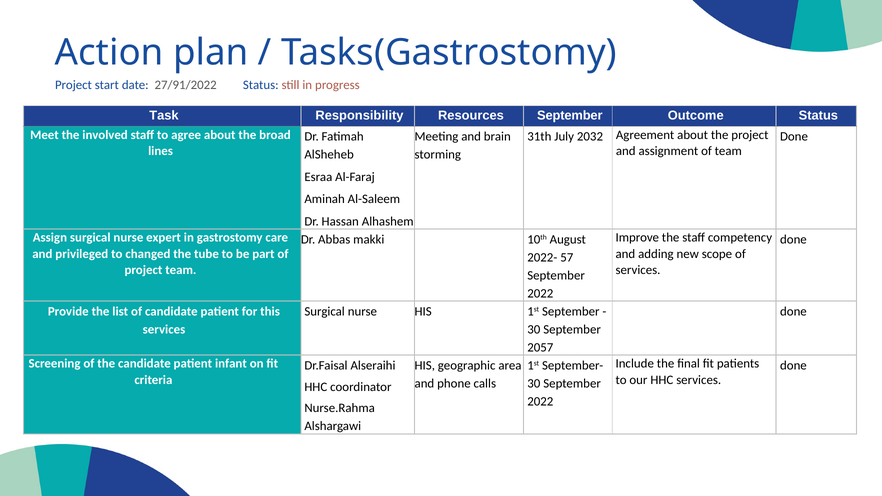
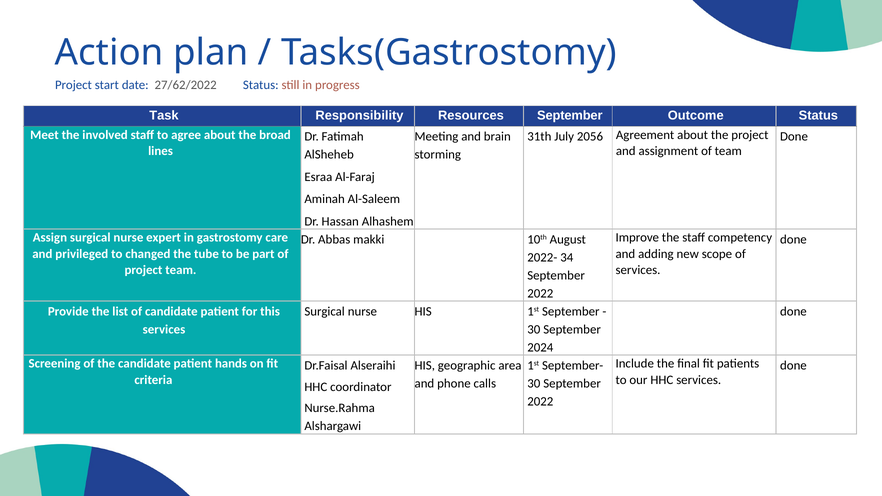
27/91/2022: 27/91/2022 -> 27/62/2022
2032: 2032 -> 2056
57: 57 -> 34
2057: 2057 -> 2024
infant: infant -> hands
